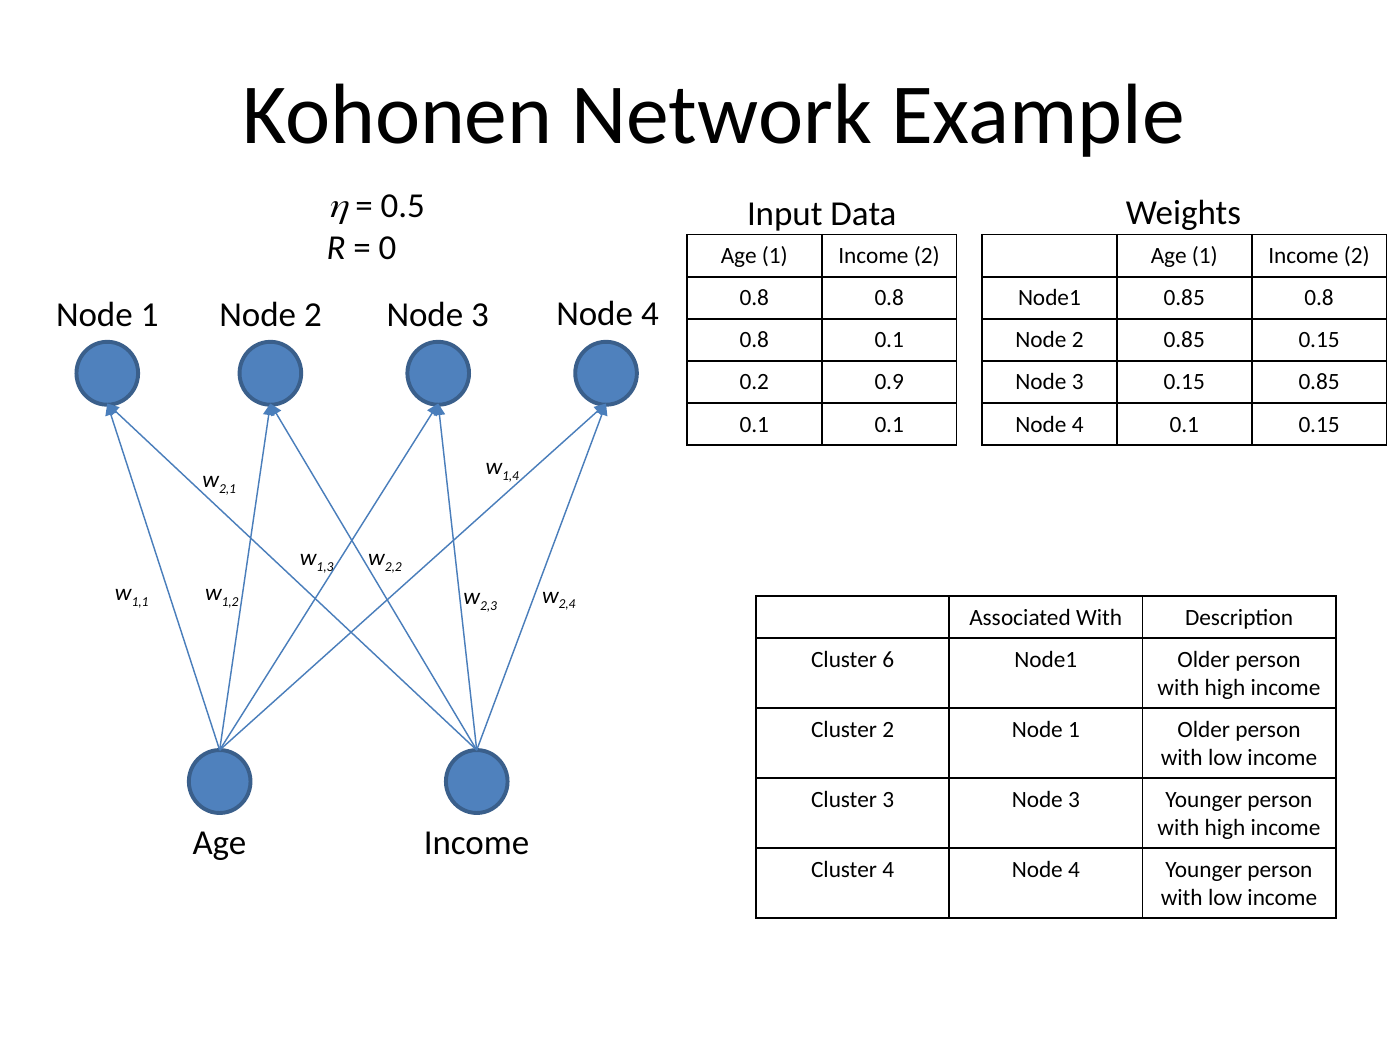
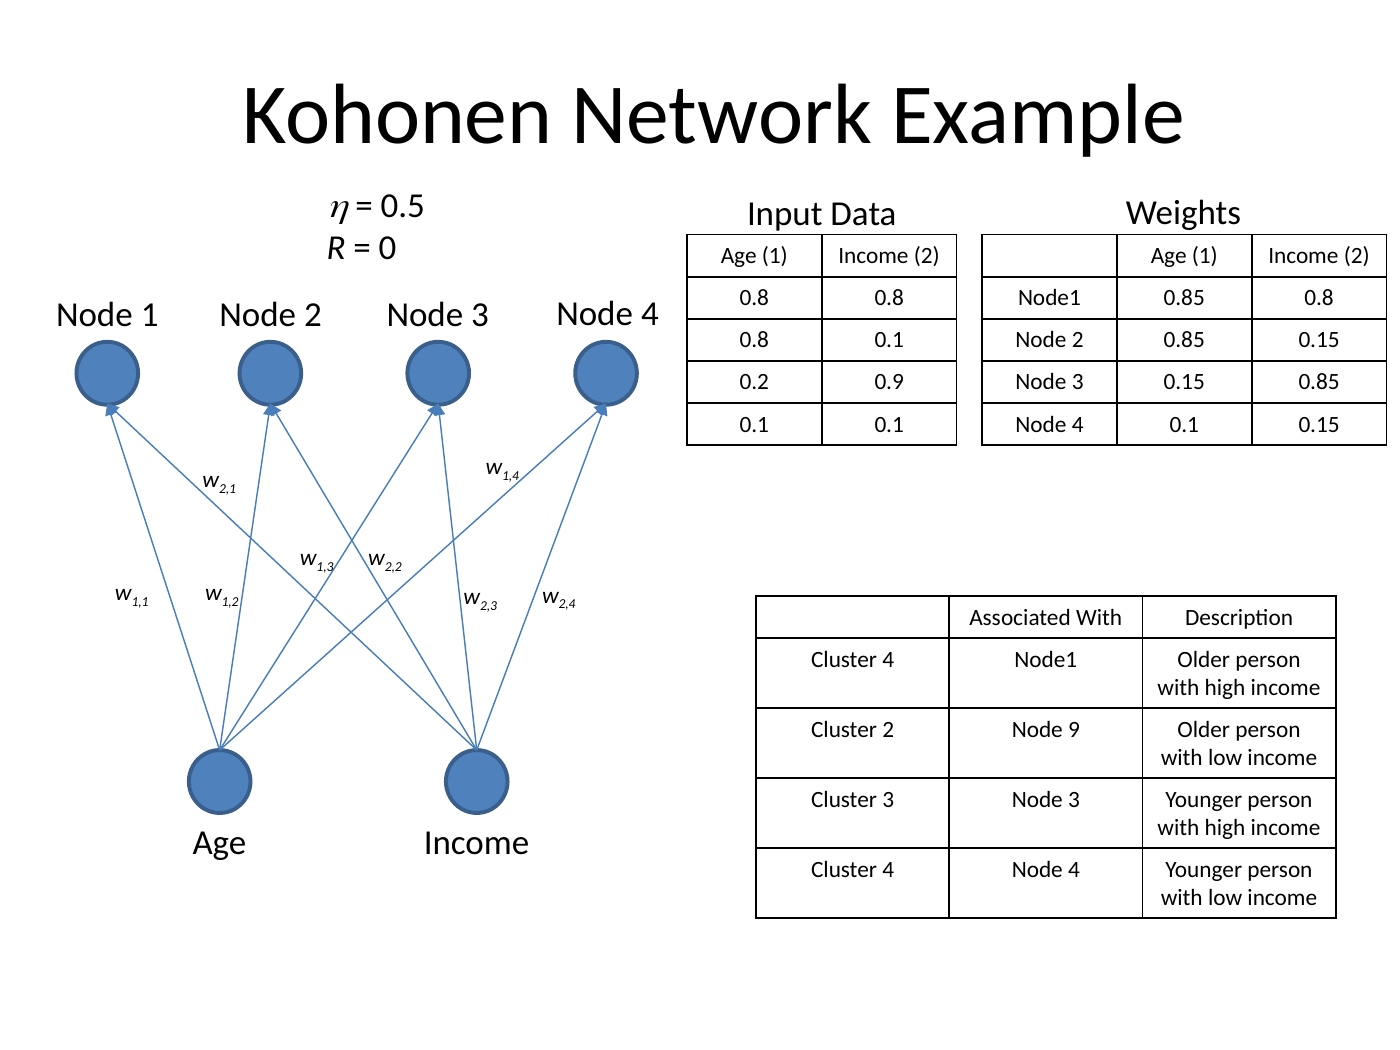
6 at (888, 660): 6 -> 4
2 Node 1: 1 -> 9
